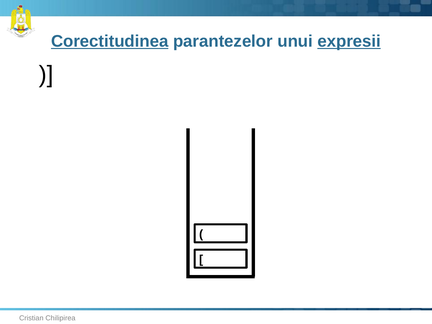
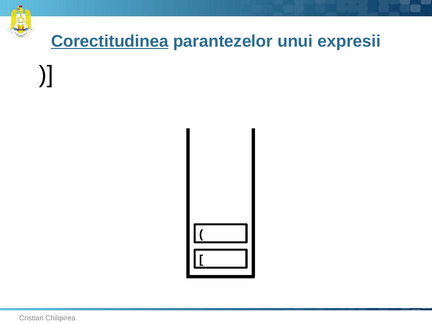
expresii underline: present -> none
